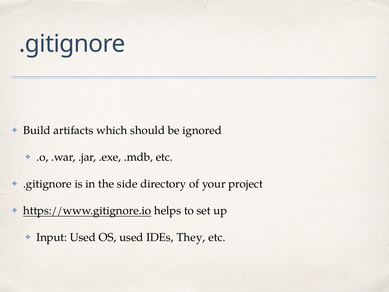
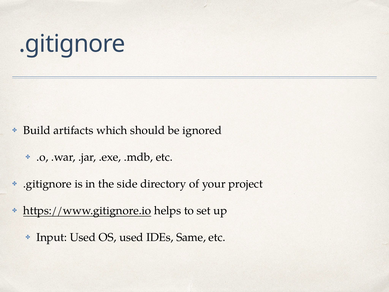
They: They -> Same
